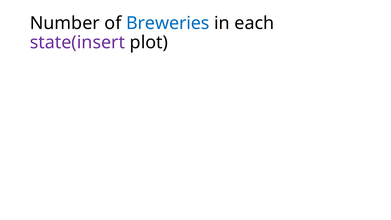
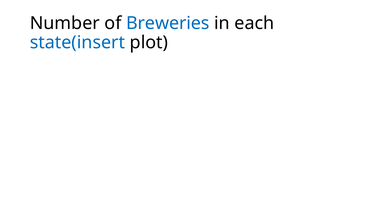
state(insert colour: purple -> blue
